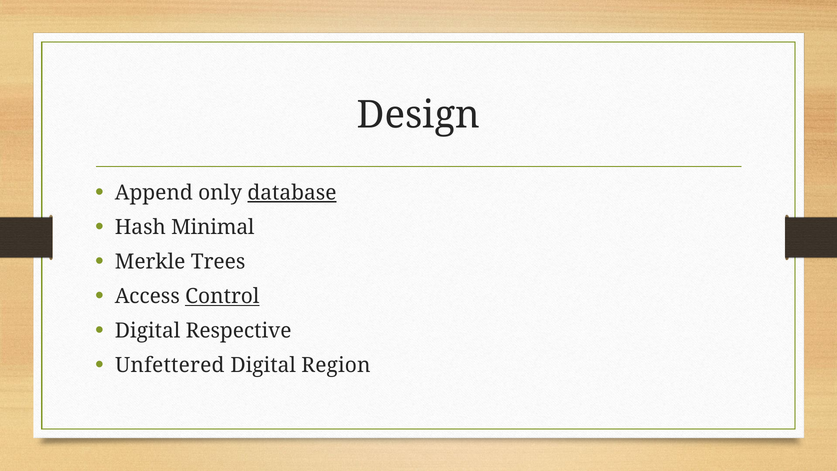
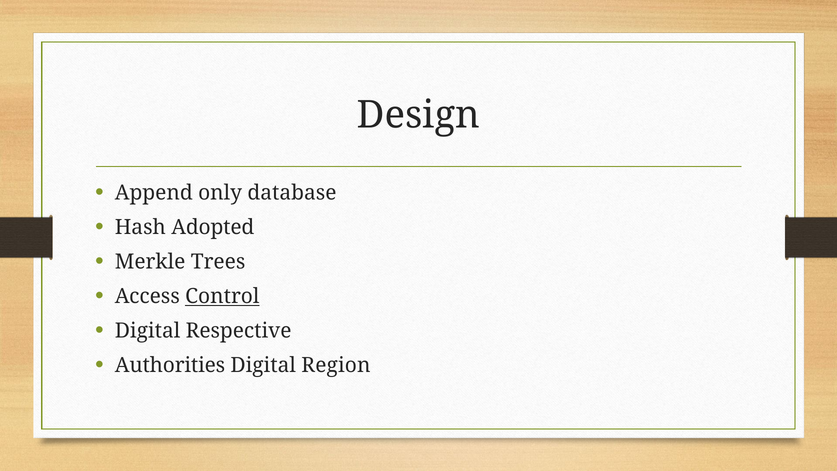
database underline: present -> none
Minimal: Minimal -> Adopted
Unfettered: Unfettered -> Authorities
